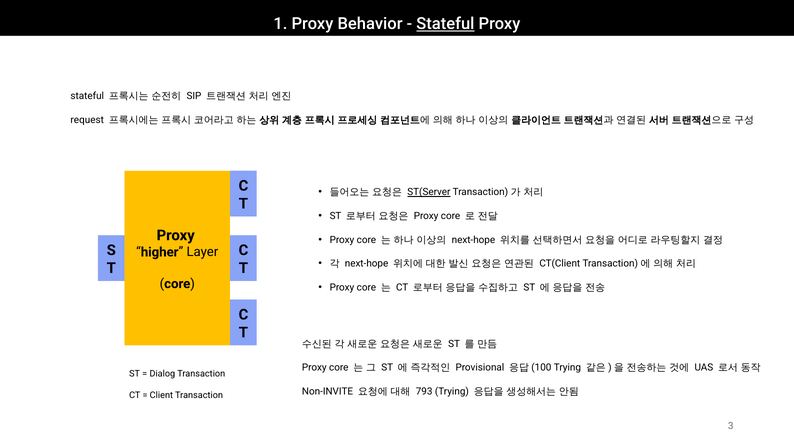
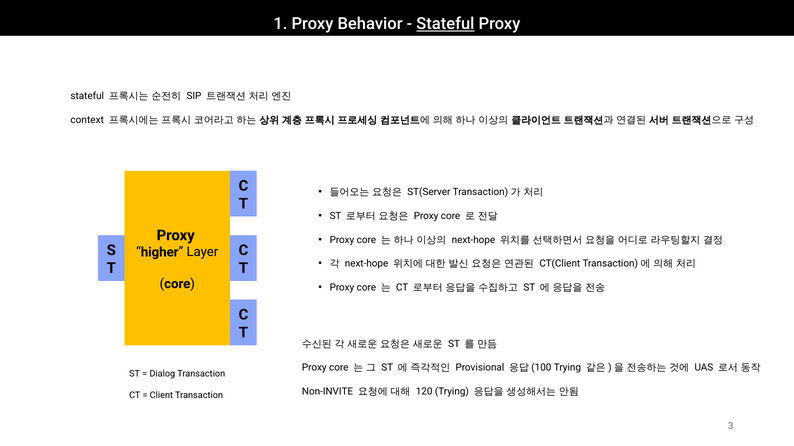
request: request -> context
ST(Server underline: present -> none
793: 793 -> 120
